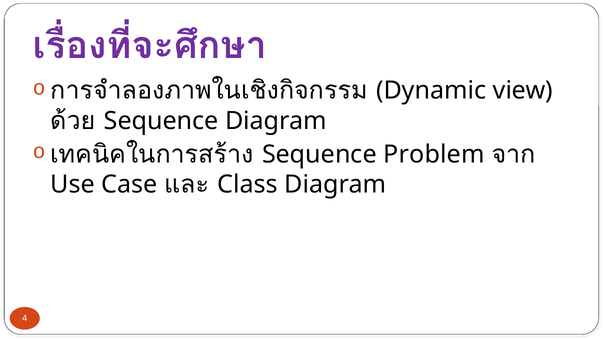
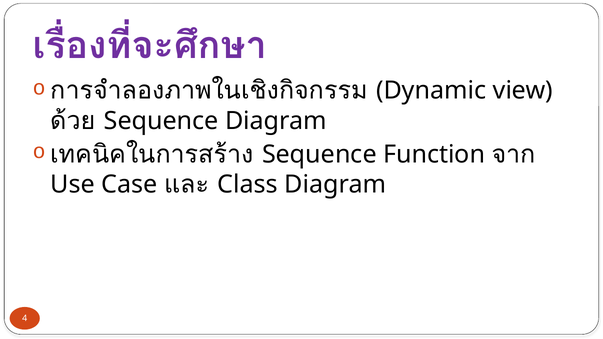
Problem: Problem -> Function
